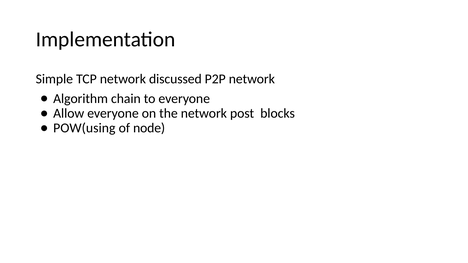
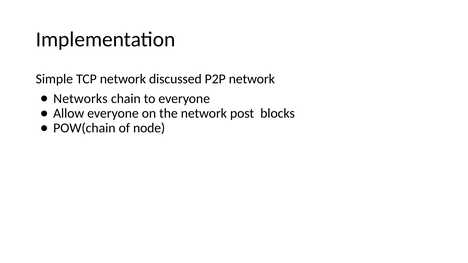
Algorithm: Algorithm -> Networks
POW(using: POW(using -> POW(chain
